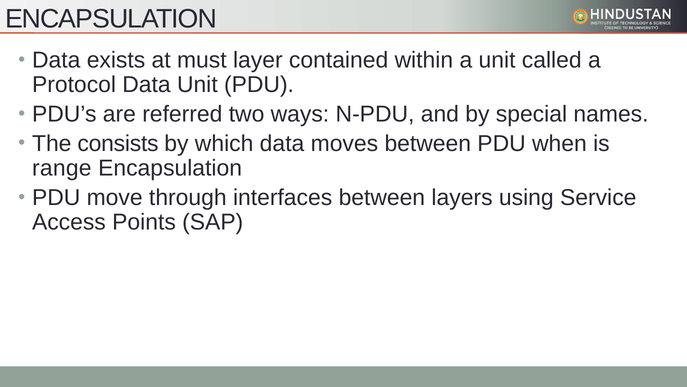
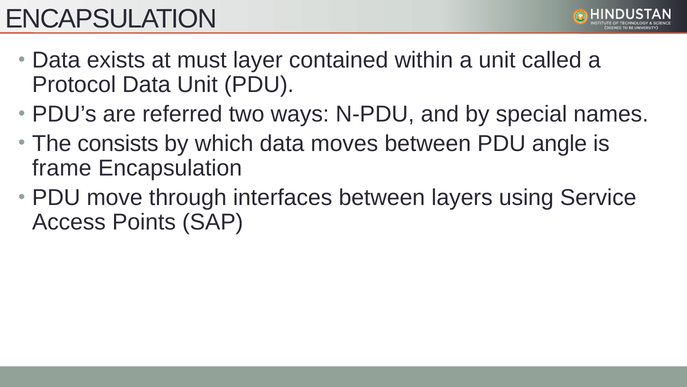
when: when -> angle
range: range -> frame
